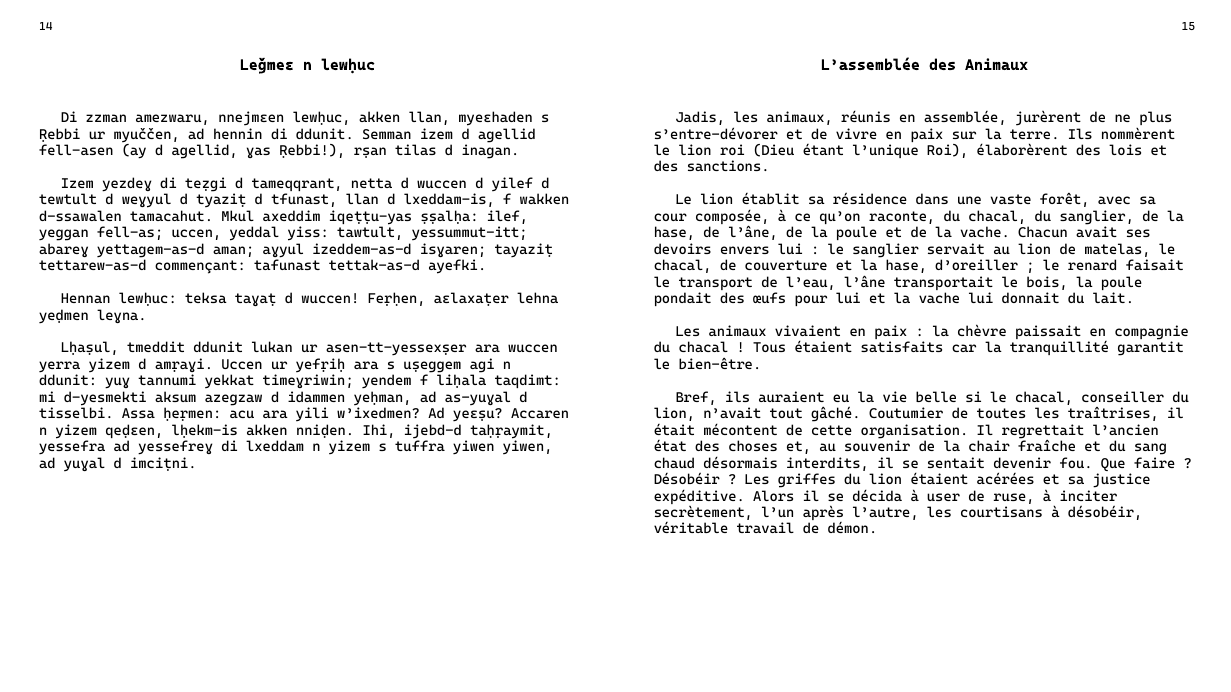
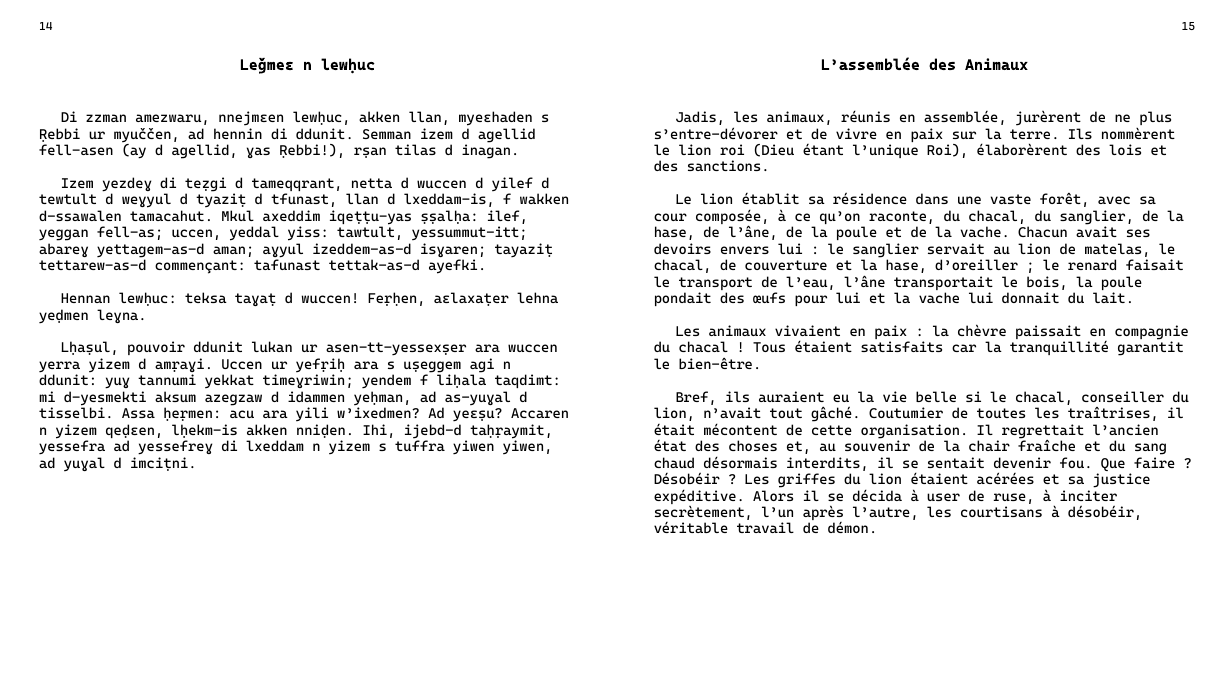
tmeddit: tmeddit -> pouvoir
